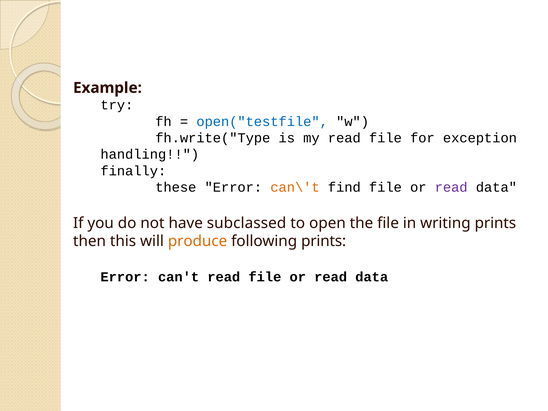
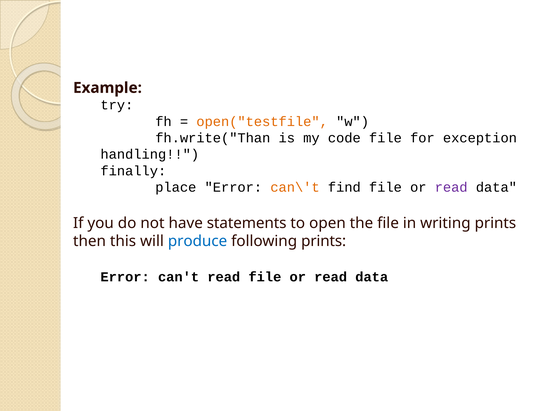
open("testfile colour: blue -> orange
fh.write("Type: fh.write("Type -> fh.write("Than
my read: read -> code
these: these -> place
subclassed: subclassed -> statements
produce colour: orange -> blue
